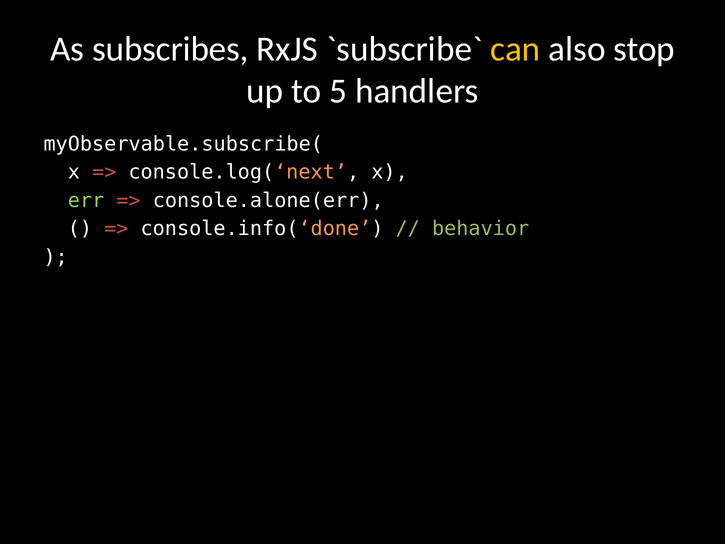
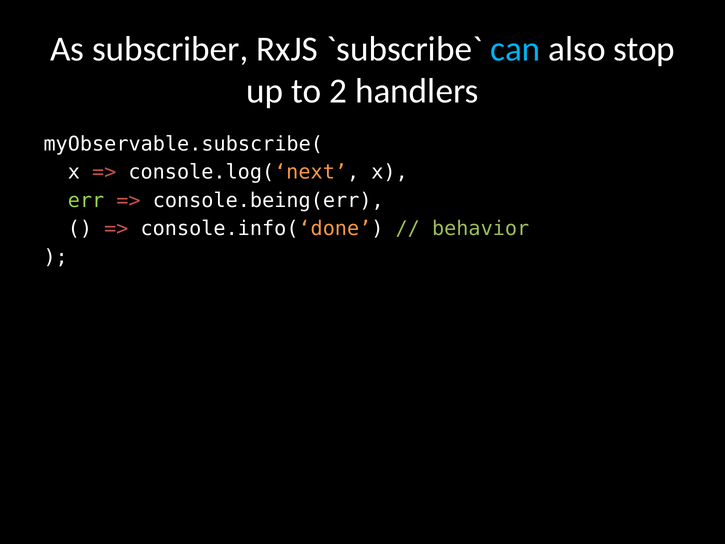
subscribes: subscribes -> subscriber
can colour: yellow -> light blue
5: 5 -> 2
console.alone(err: console.alone(err -> console.being(err
